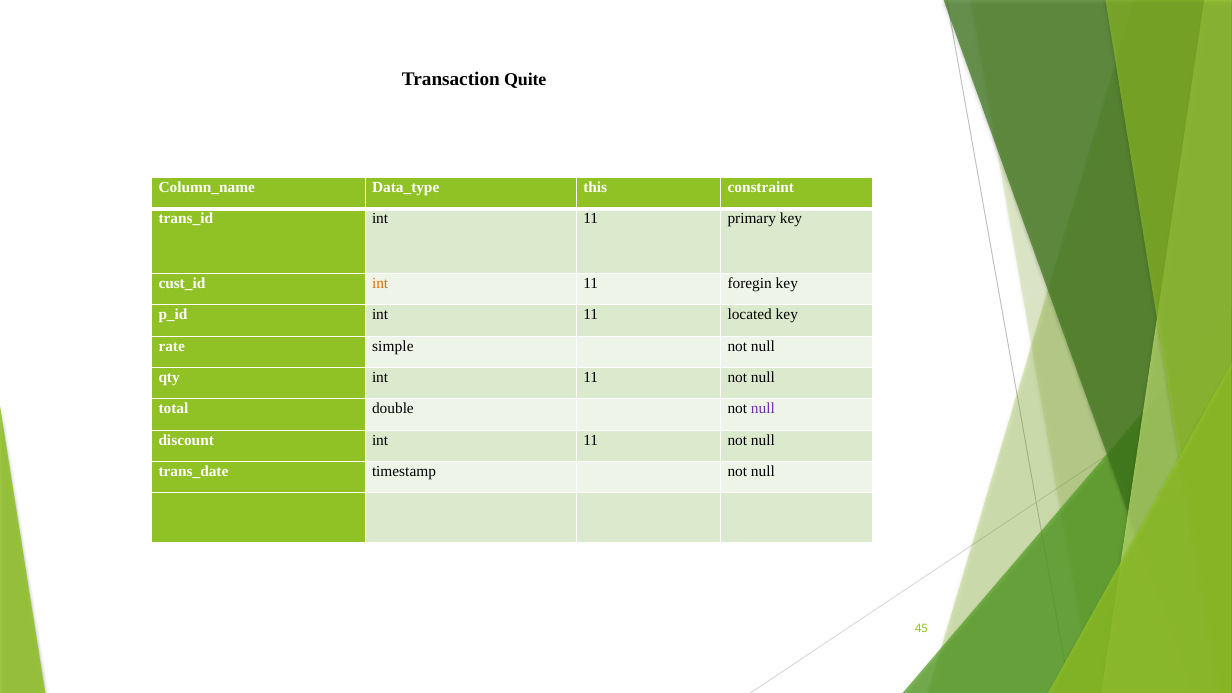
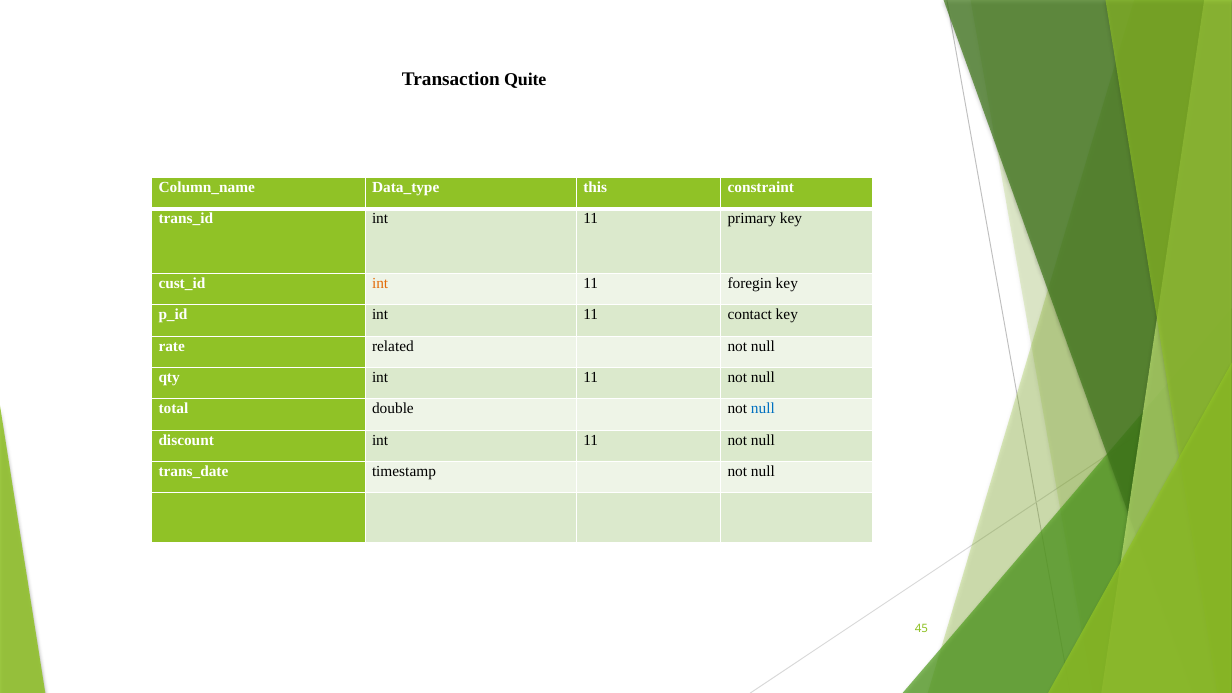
located: located -> contact
simple: simple -> related
null at (763, 409) colour: purple -> blue
